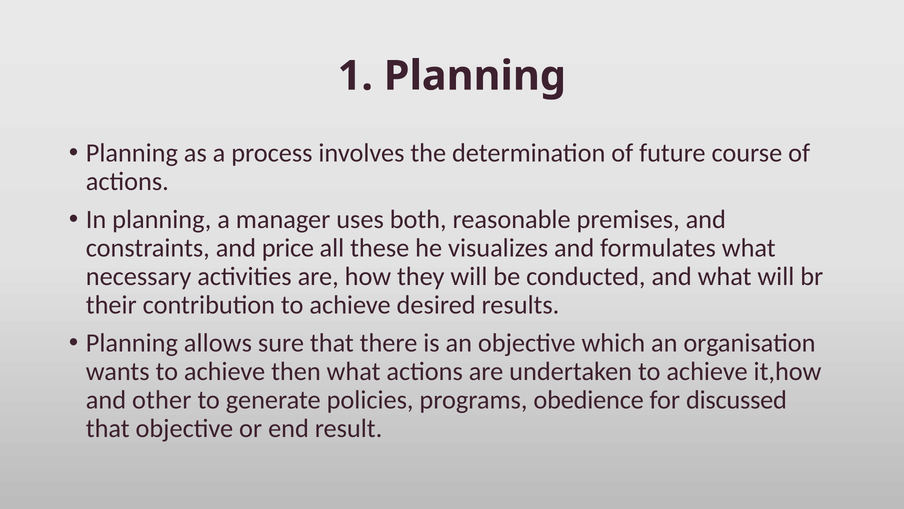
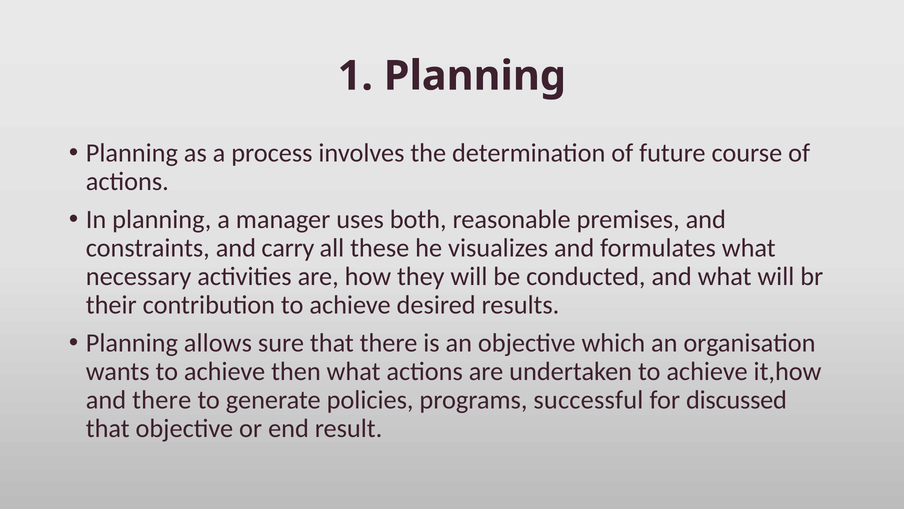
price: price -> carry
and other: other -> there
obedience: obedience -> successful
